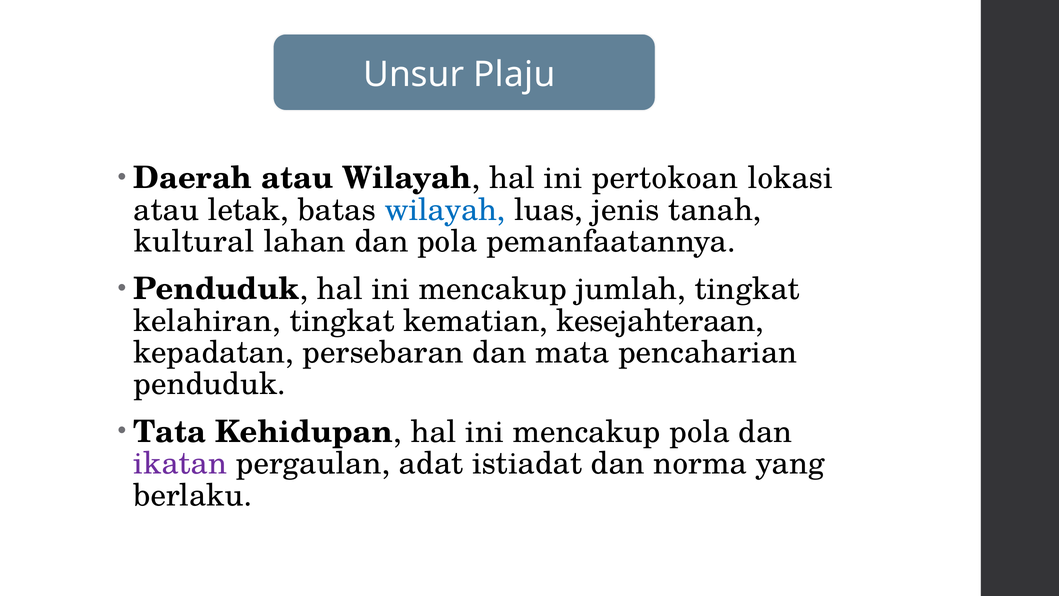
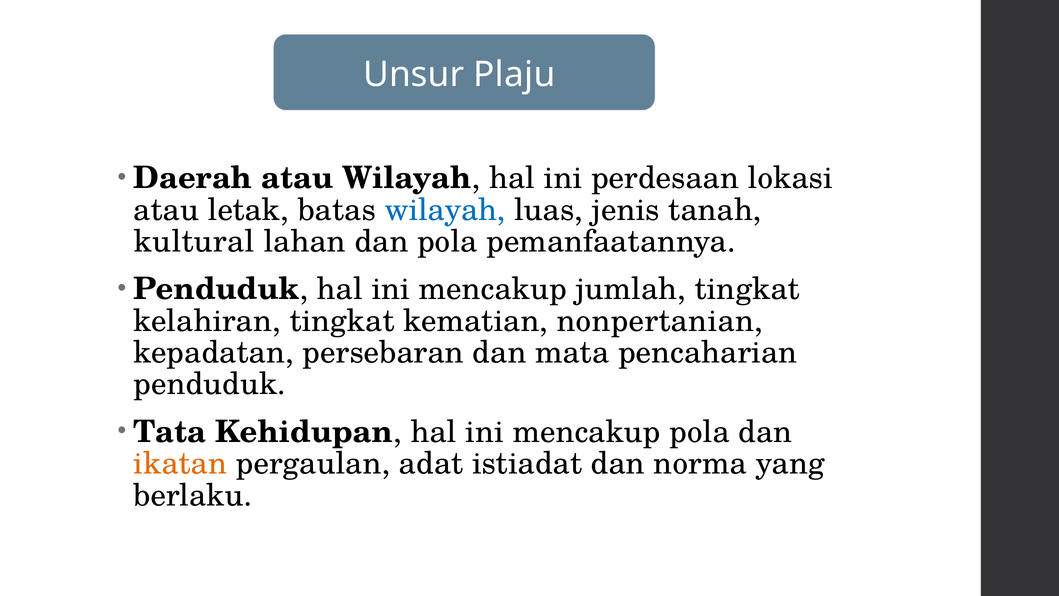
pertokoan: pertokoan -> perdesaan
kesejahteraan: kesejahteraan -> nonpertanian
ikatan colour: purple -> orange
